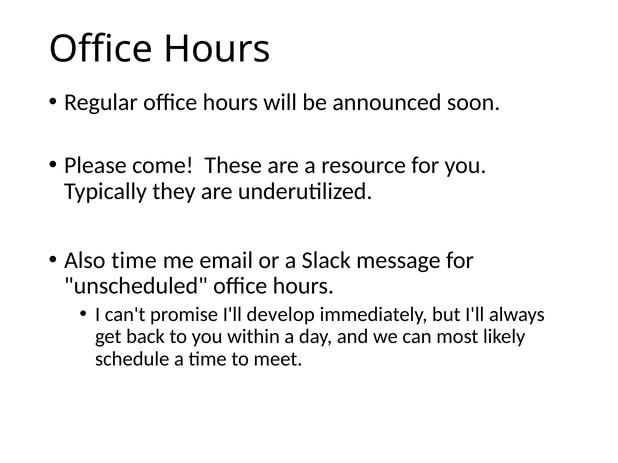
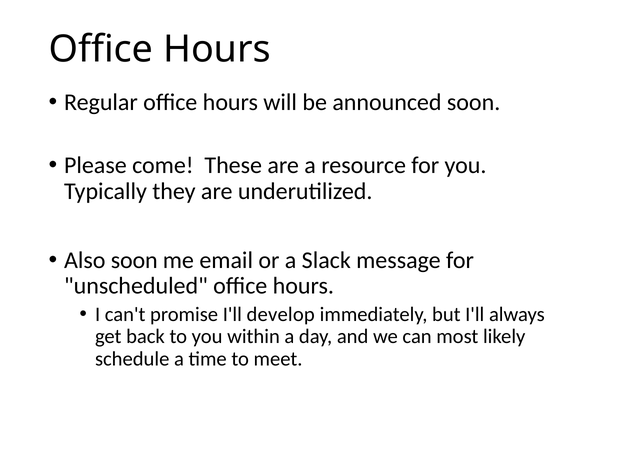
Also time: time -> soon
